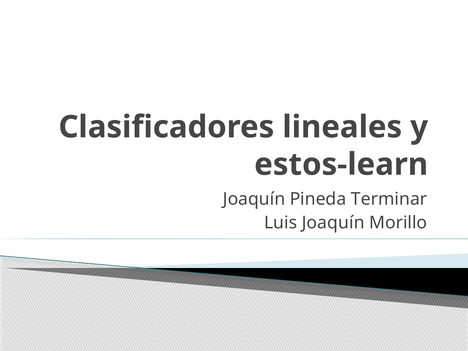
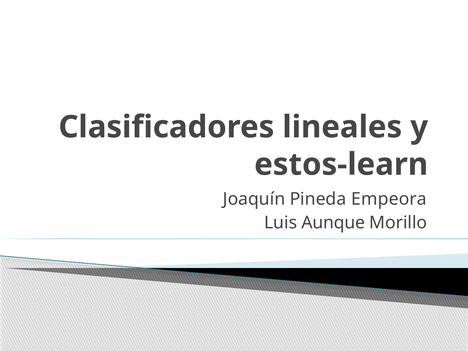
Terminar: Terminar -> Empeora
Luis Joaquín: Joaquín -> Aunque
